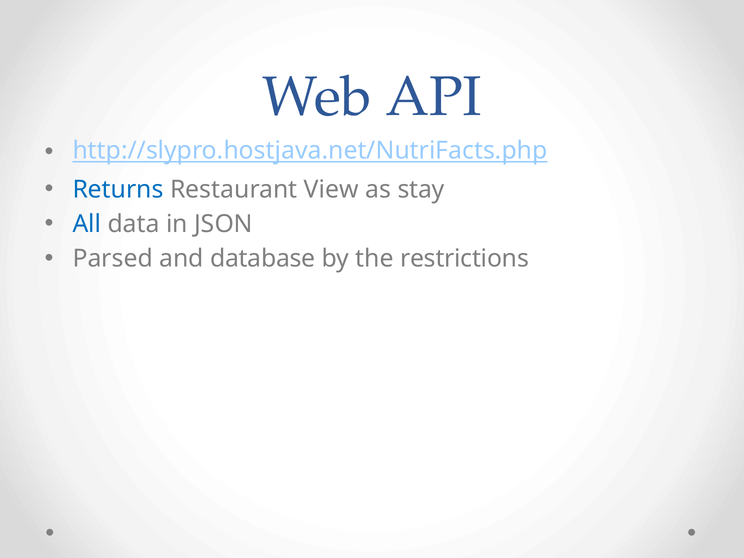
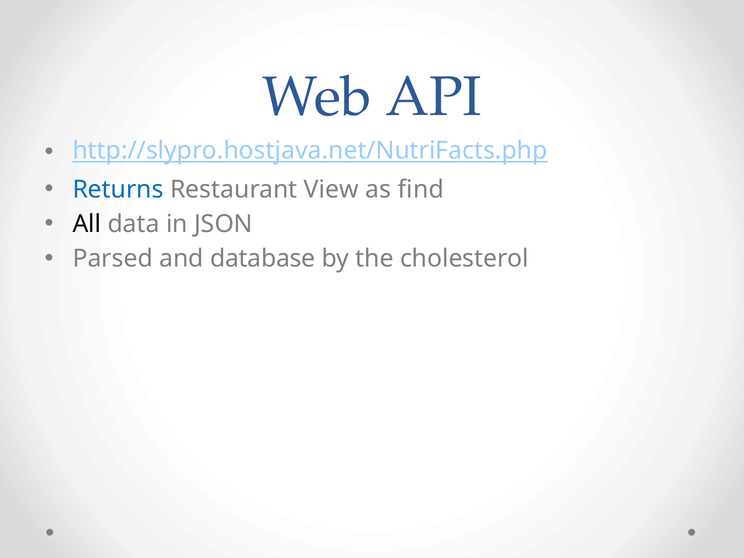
stay: stay -> find
All colour: blue -> black
restrictions: restrictions -> cholesterol
